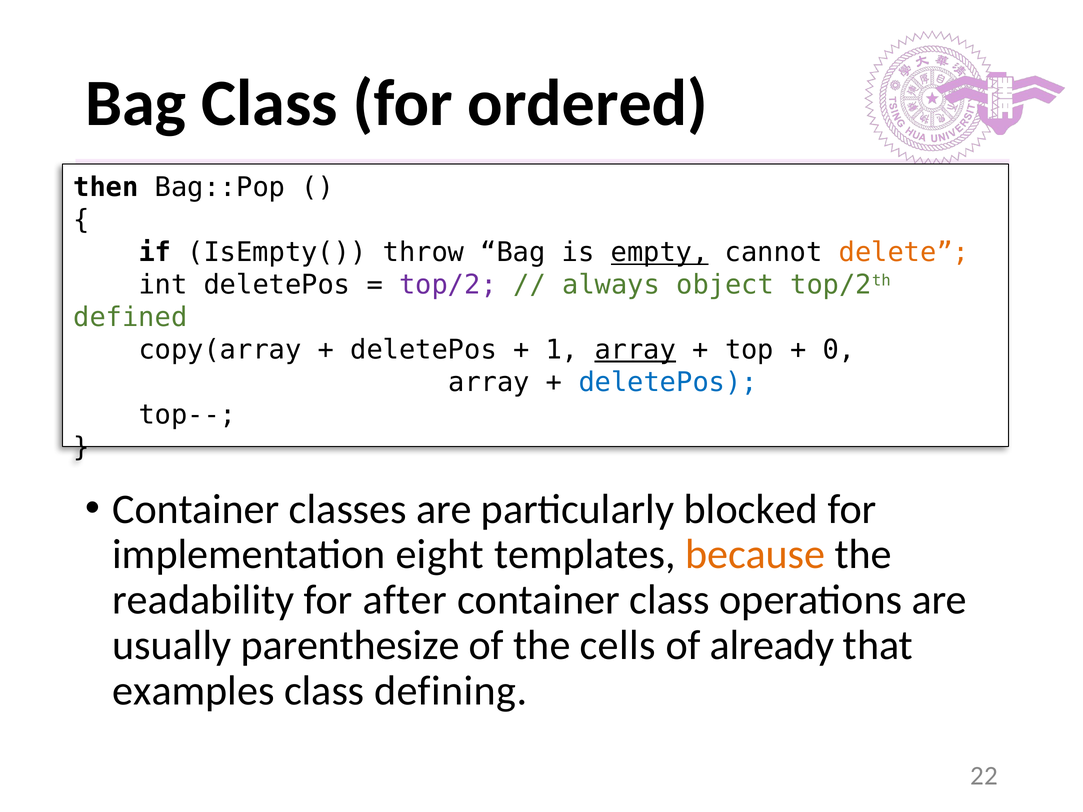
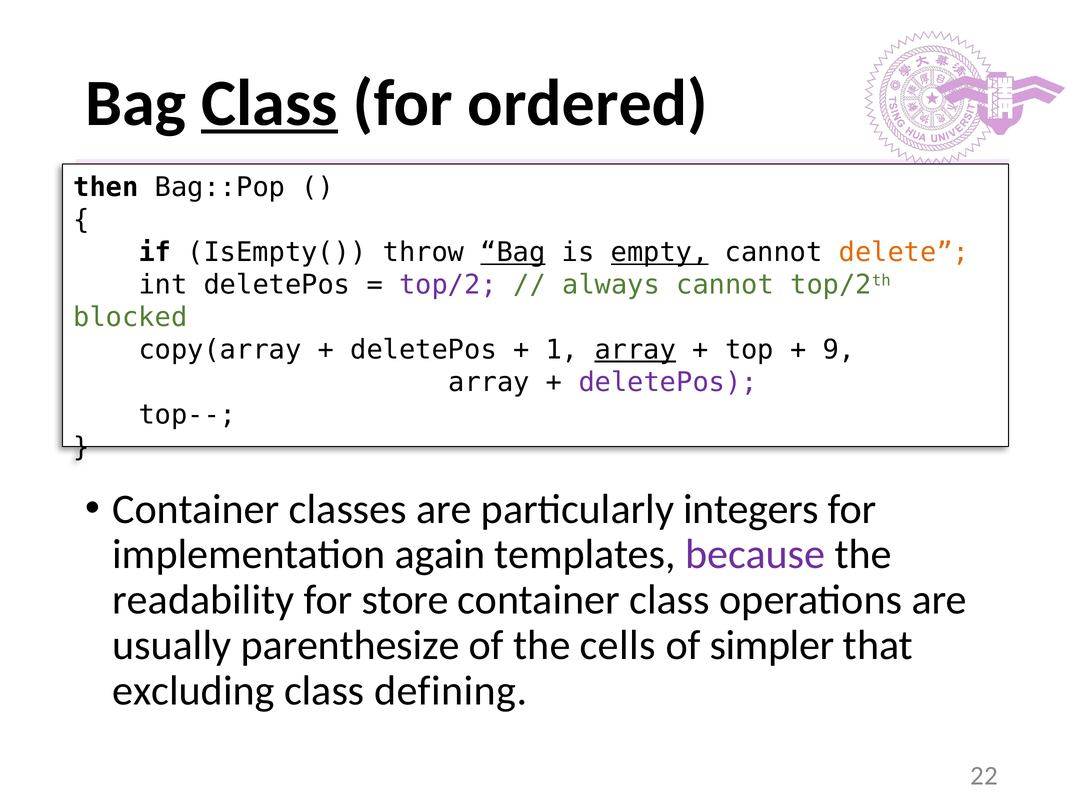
Class at (270, 103) underline: none -> present
Bag at (513, 253) underline: none -> present
always object: object -> cannot
defined: defined -> blocked
0: 0 -> 9
deletePos at (668, 382) colour: blue -> purple
blocked: blocked -> integers
eight: eight -> again
because colour: orange -> purple
after: after -> store
already: already -> simpler
examples: examples -> excluding
